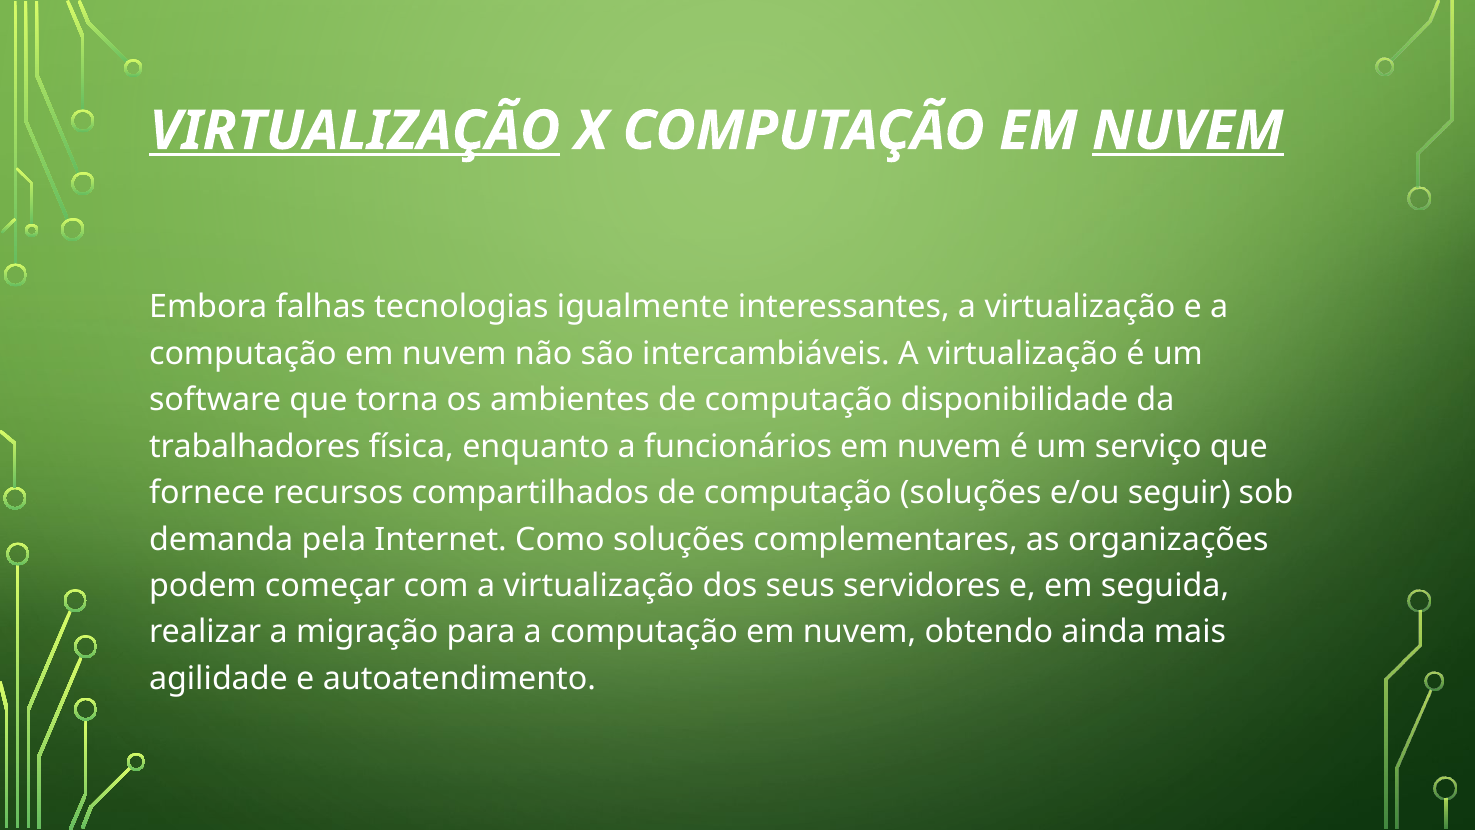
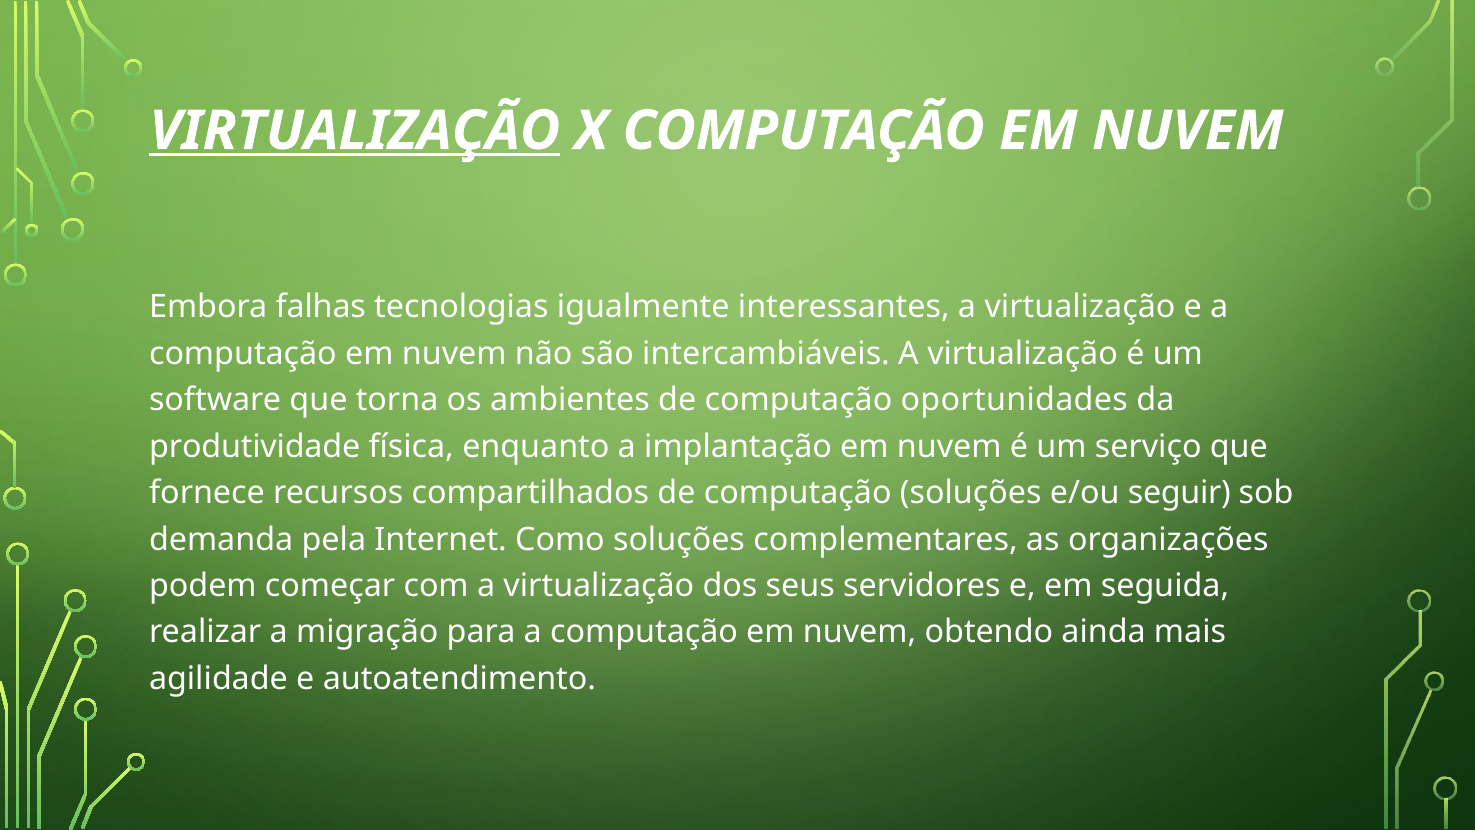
NUVEM at (1188, 131) underline: present -> none
disponibilidade: disponibilidade -> oportunidades
trabalhadores: trabalhadores -> produtividade
funcionários: funcionários -> implantação
